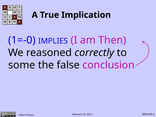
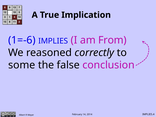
1=-0: 1=-0 -> 1=-6
Then: Then -> From
